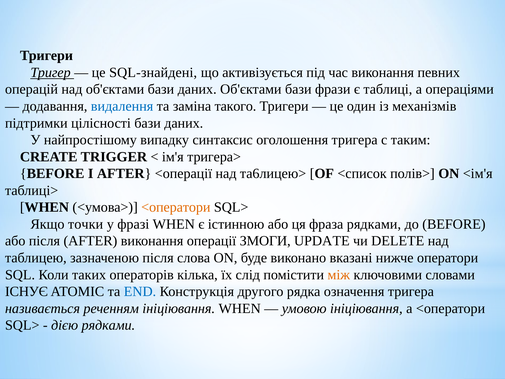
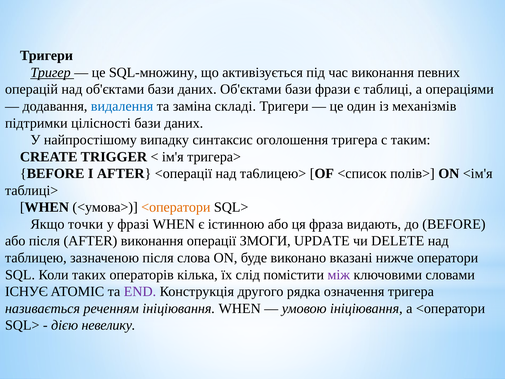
SQL-знайдені: SQL-знайдені -> SQL-множину
такого: такого -> складі
фраза рядками: рядками -> видають
між colour: orange -> purple
END colour: blue -> purple
дією рядками: рядками -> невелику
